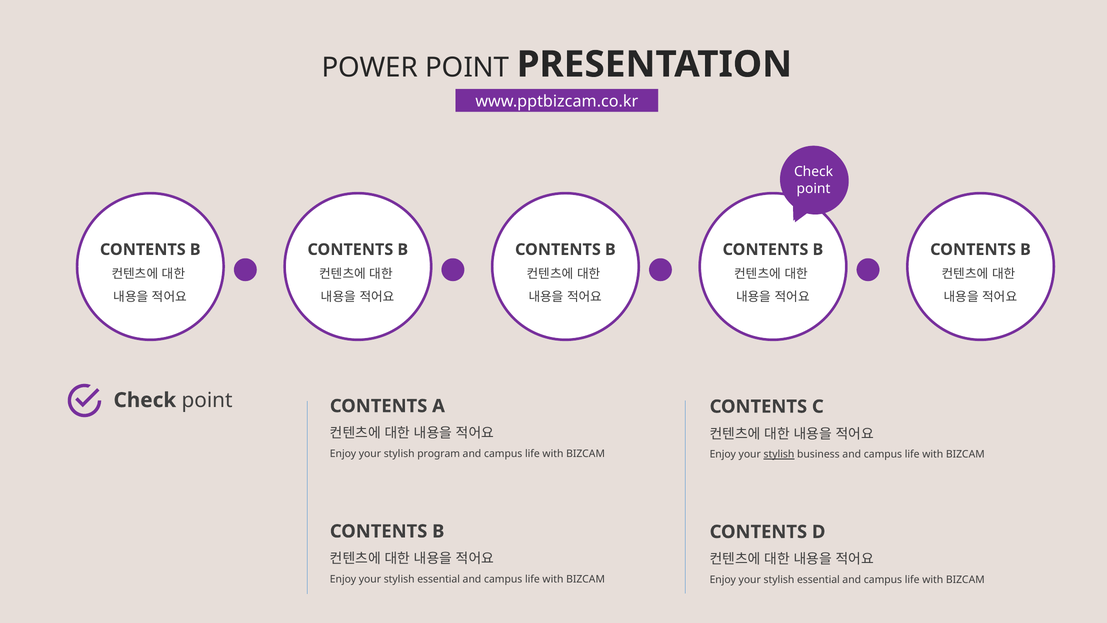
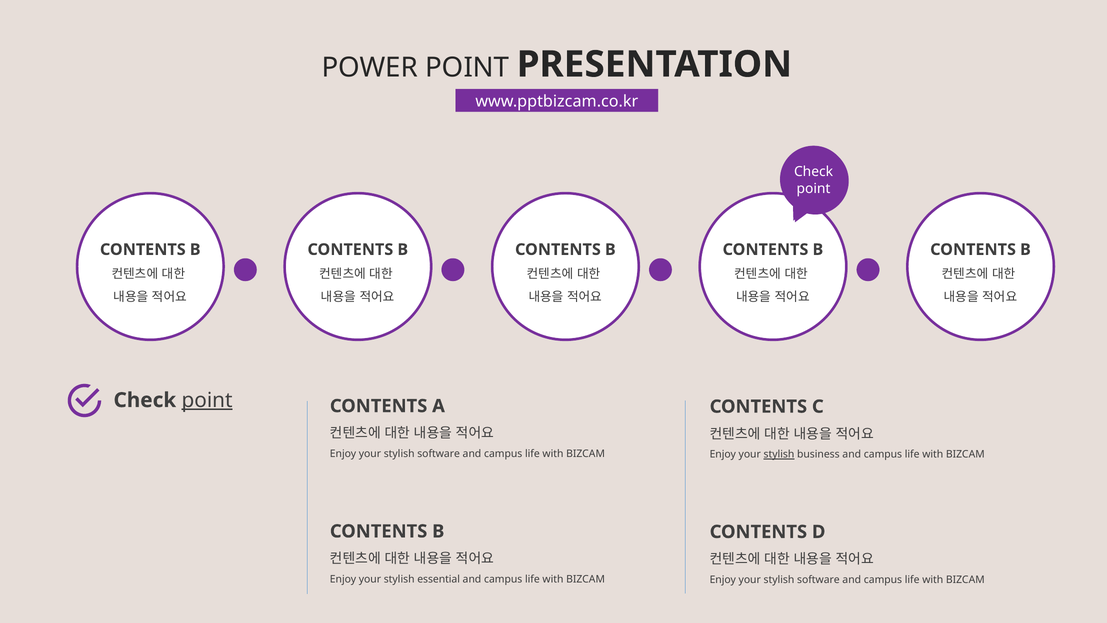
point at (207, 400) underline: none -> present
program at (439, 454): program -> software
essential at (818, 580): essential -> software
